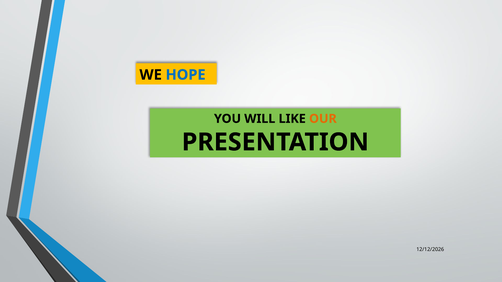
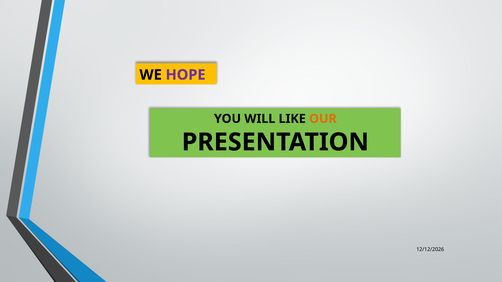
HOPE colour: blue -> purple
